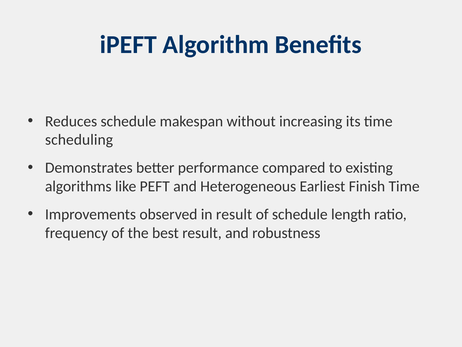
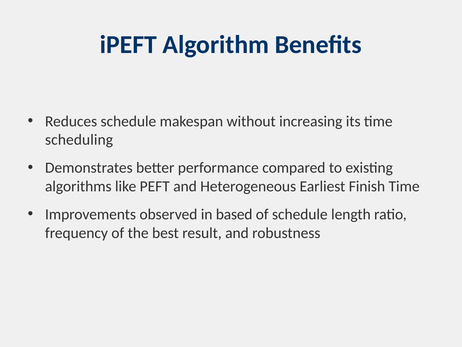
in result: result -> based
